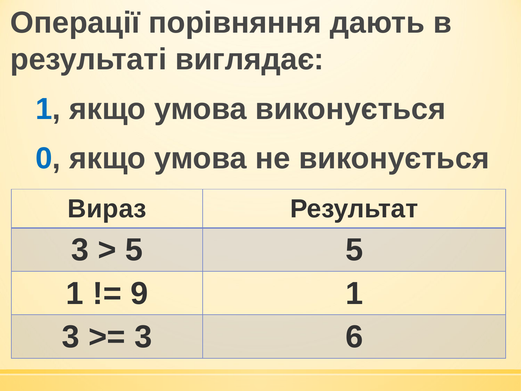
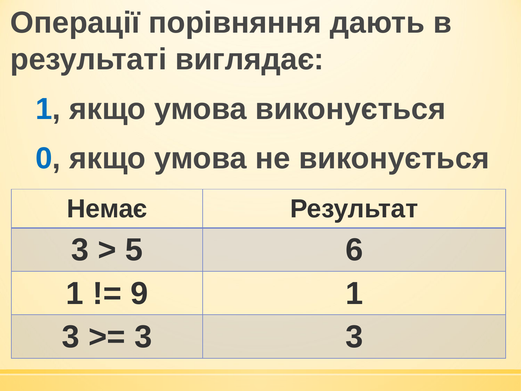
Вираз: Вираз -> Немає
5 5: 5 -> 6
3 6: 6 -> 3
